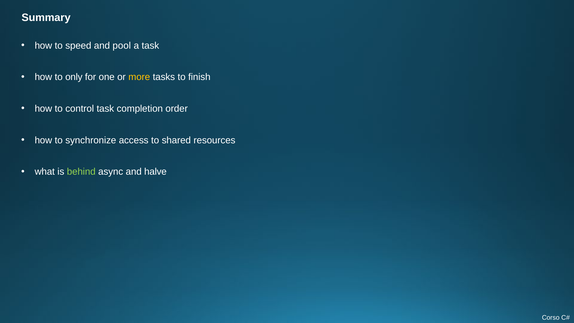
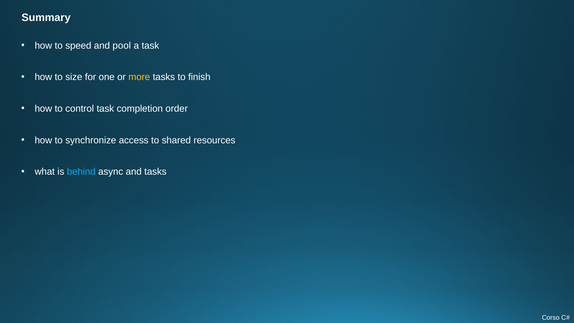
only: only -> size
behind colour: light green -> light blue
and halve: halve -> tasks
